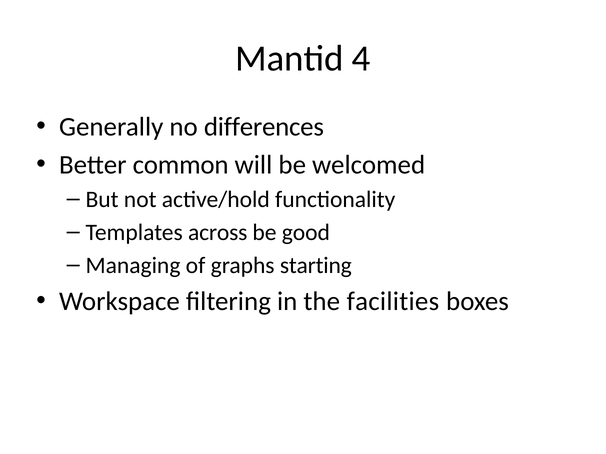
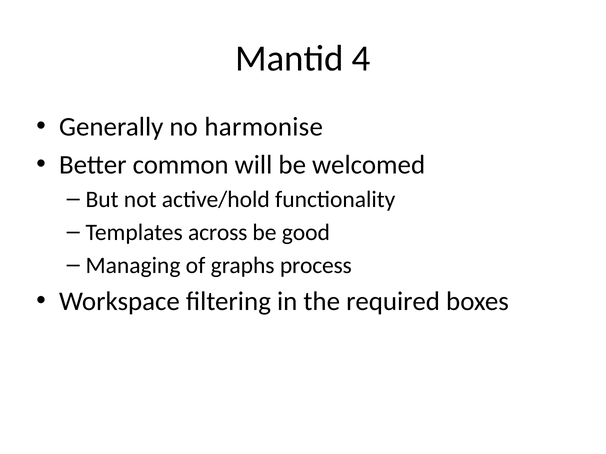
differences: differences -> harmonise
starting: starting -> process
facilities: facilities -> required
